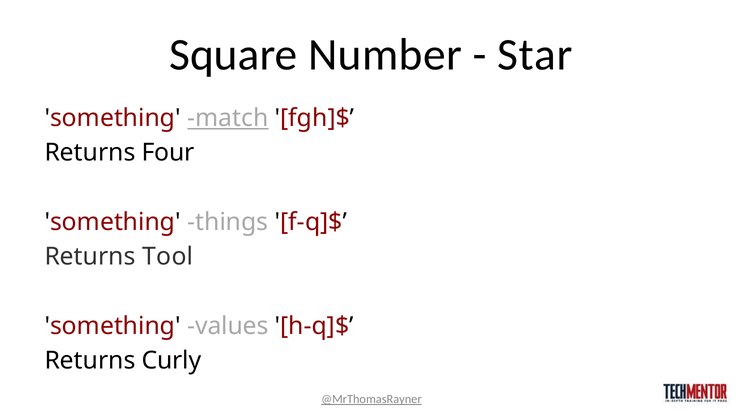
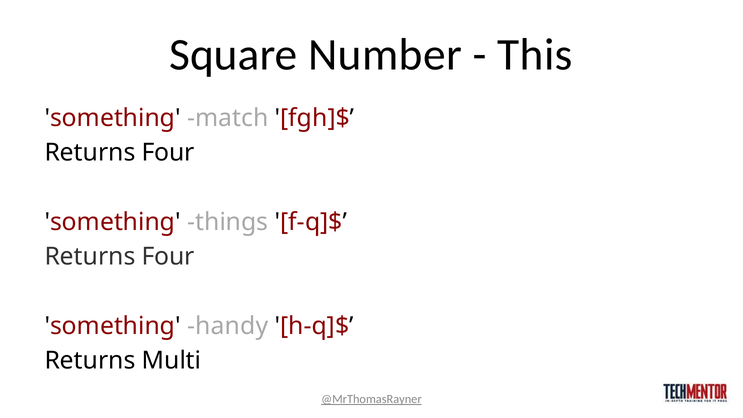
Star: Star -> This
match underline: present -> none
Tool at (168, 256): Tool -> Four
values: values -> handy
Curly: Curly -> Multi
